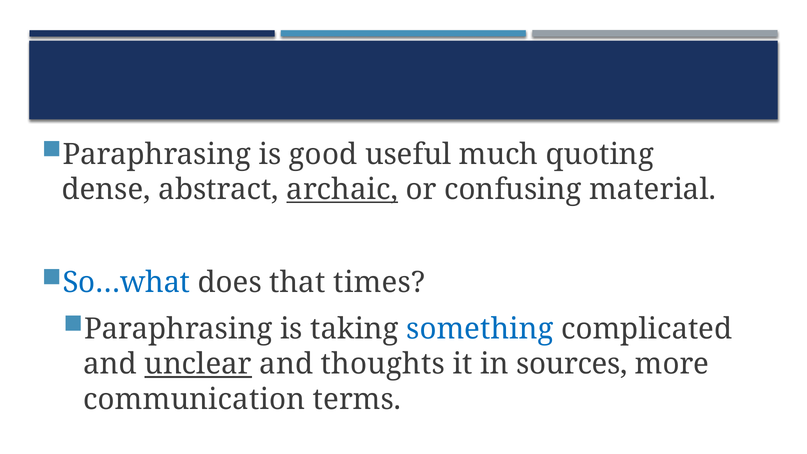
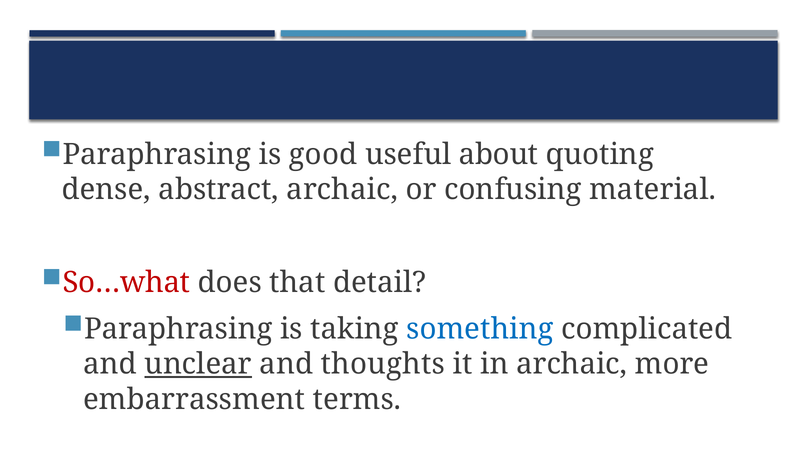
much: much -> about
archaic at (342, 190) underline: present -> none
So…what colour: blue -> red
times: times -> detail
in sources: sources -> archaic
communication: communication -> embarrassment
